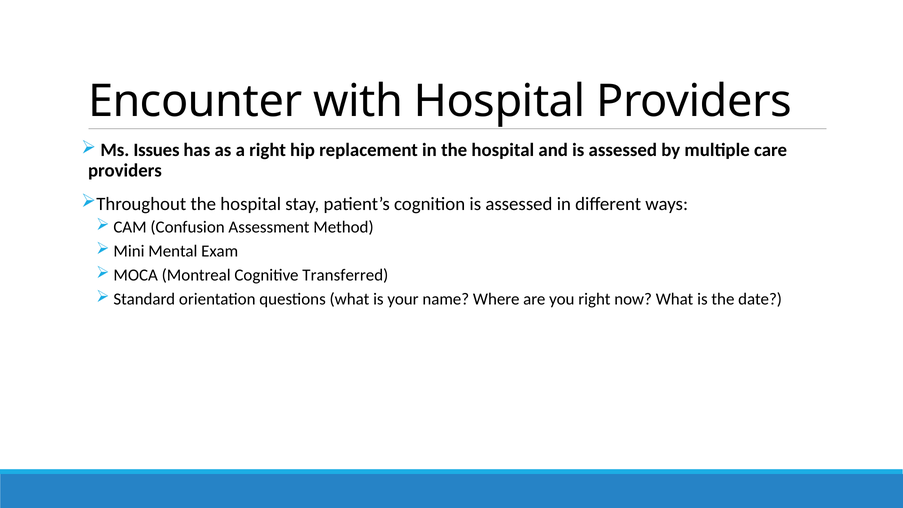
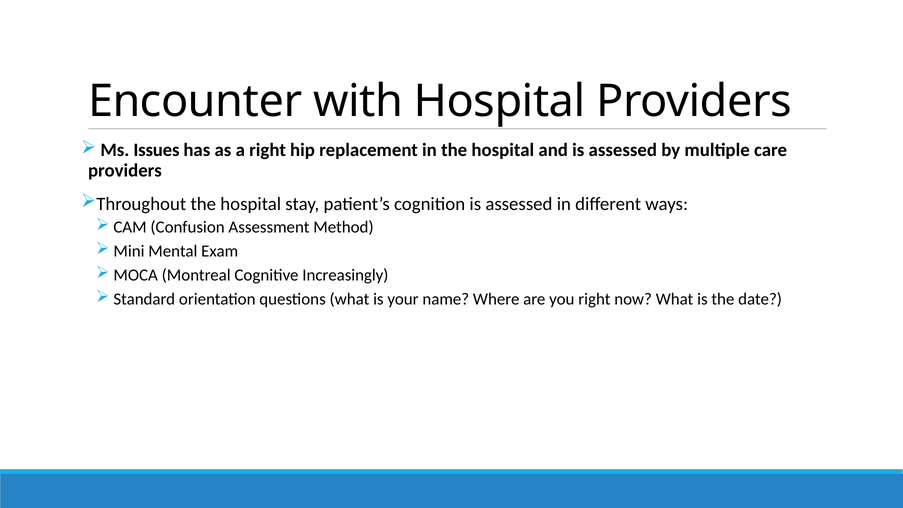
Transferred: Transferred -> Increasingly
